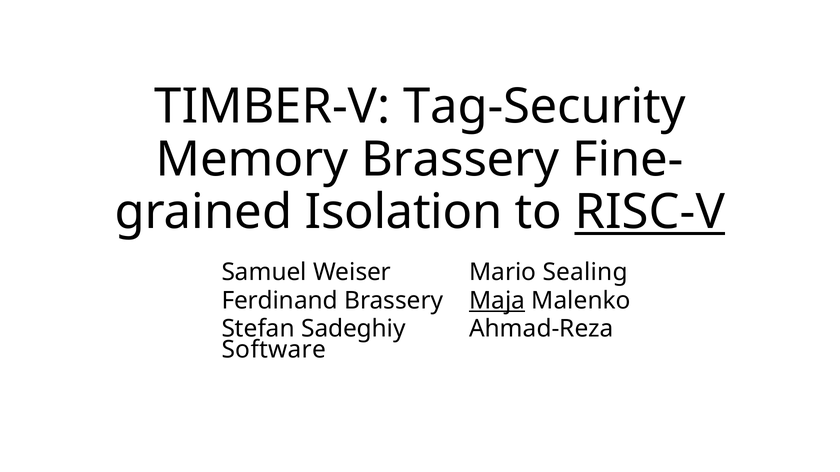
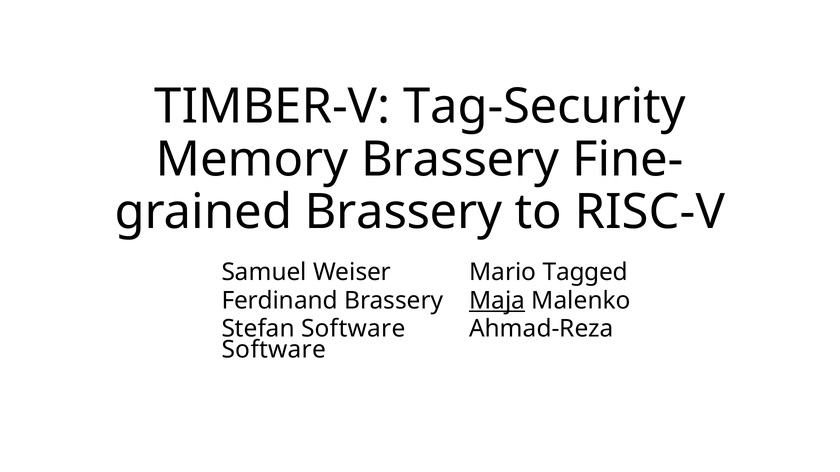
Isolation at (404, 212): Isolation -> Brassery
RISC-V underline: present -> none
Sealing: Sealing -> Tagged
Stefan Sadeghiy: Sadeghiy -> Software
